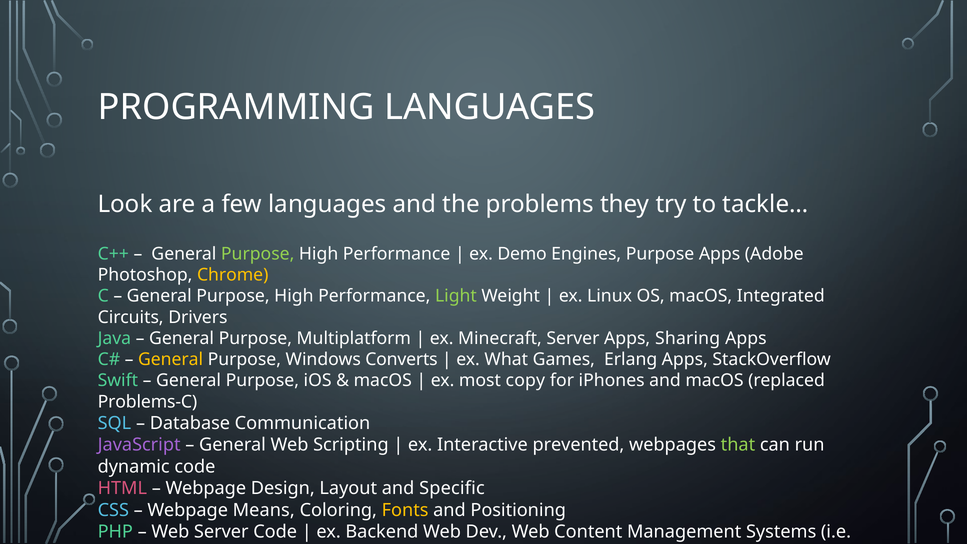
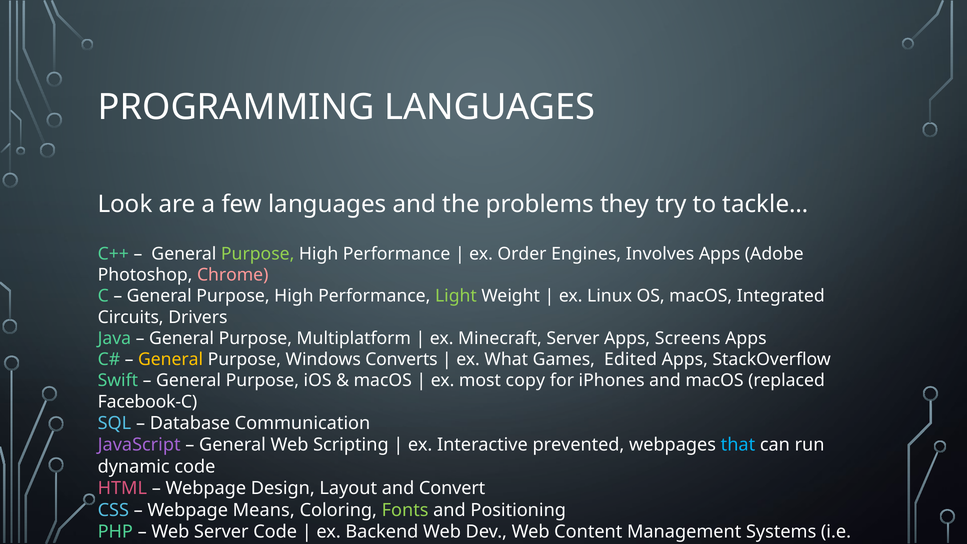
Demo: Demo -> Order
Engines Purpose: Purpose -> Involves
Chrome colour: yellow -> pink
Apps Sharing: Sharing -> Screens
Erlang: Erlang -> Edited
Problems-C: Problems-C -> Facebook-C
that at (738, 445) colour: light green -> light blue
Specific: Specific -> Convert
Fonts colour: yellow -> light green
